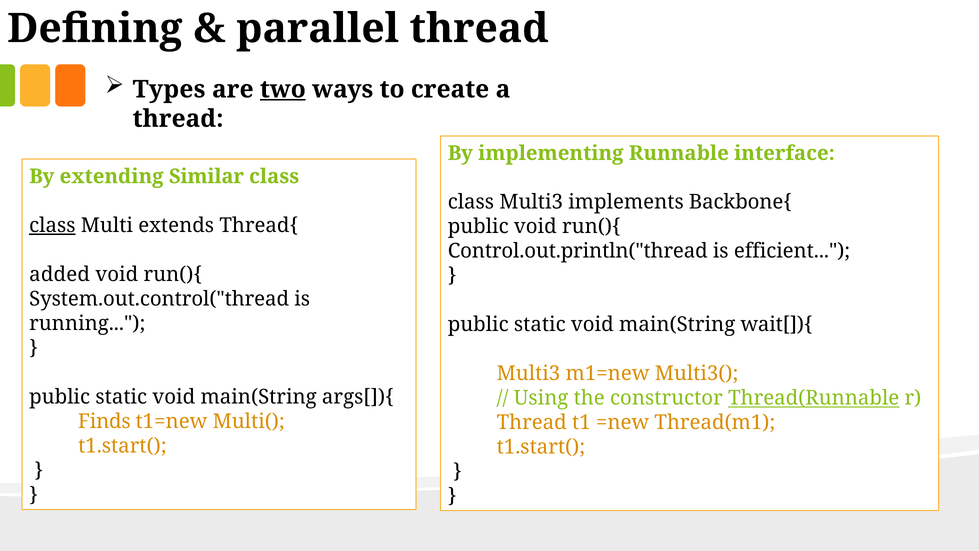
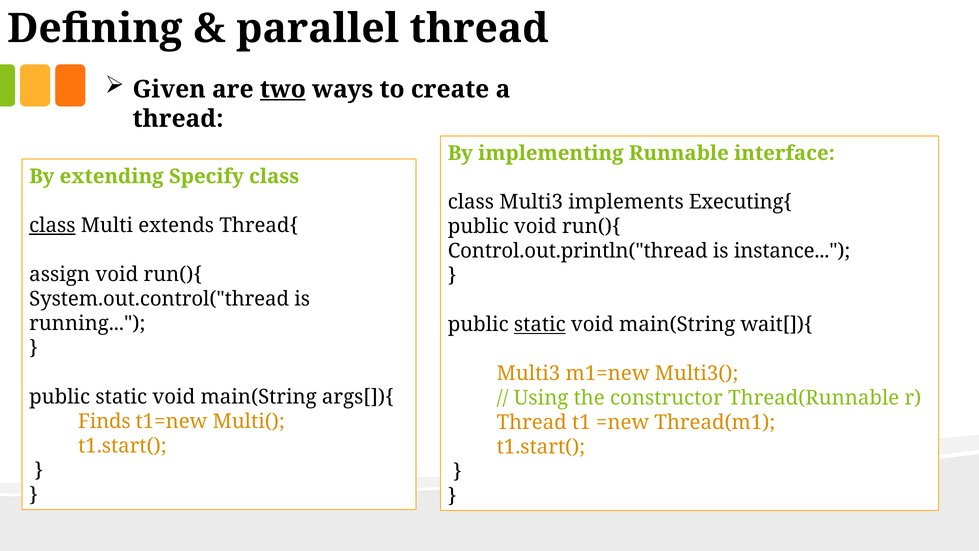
Types: Types -> Given
Similar: Similar -> Specify
Backbone{: Backbone{ -> Executing{
efficient: efficient -> instance
added: added -> assign
static at (540, 325) underline: none -> present
Thread(Runnable underline: present -> none
